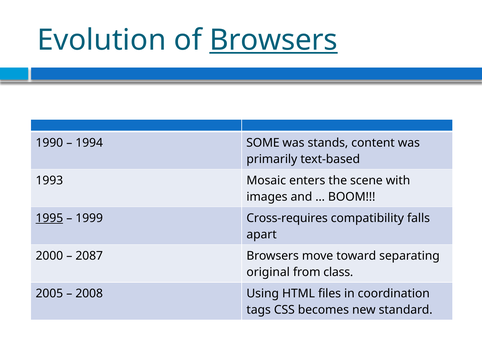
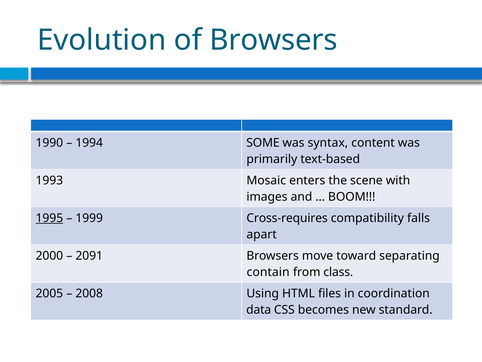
Browsers at (274, 40) underline: present -> none
stands: stands -> syntax
2087: 2087 -> 2091
original: original -> contain
tags: tags -> data
